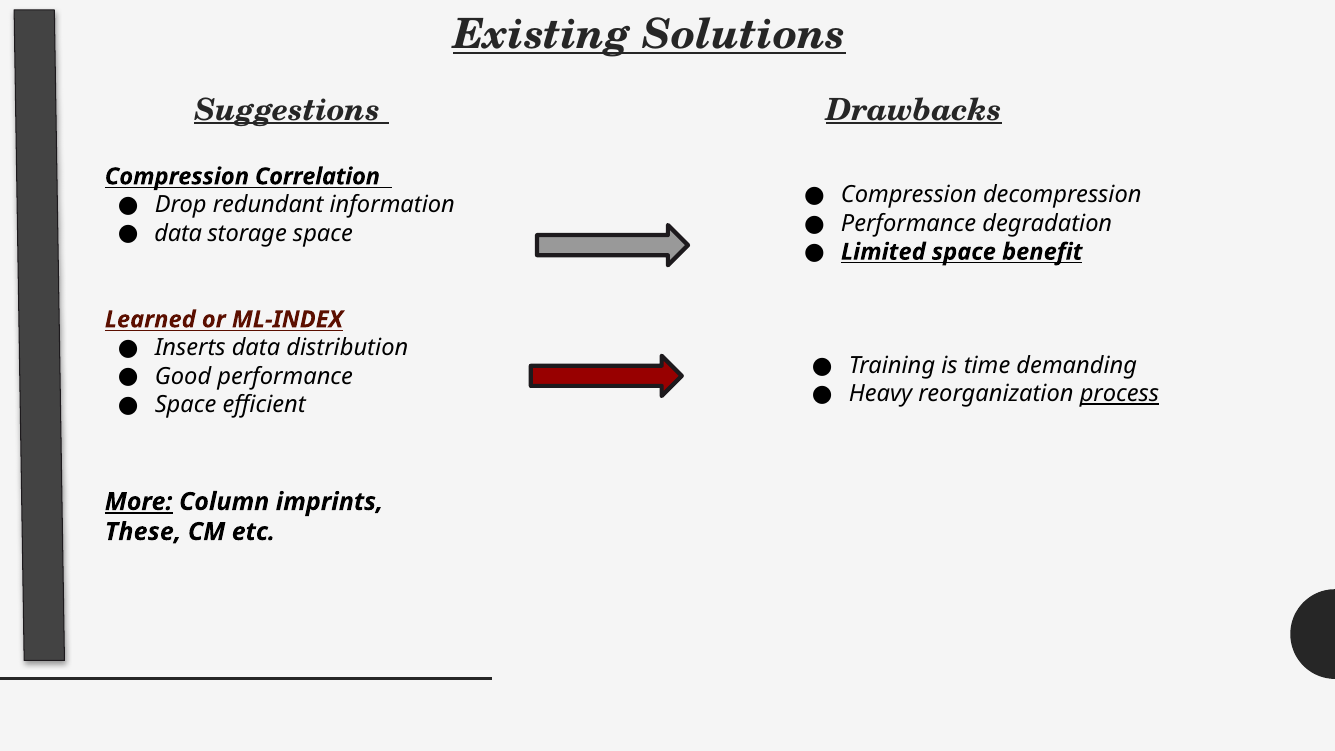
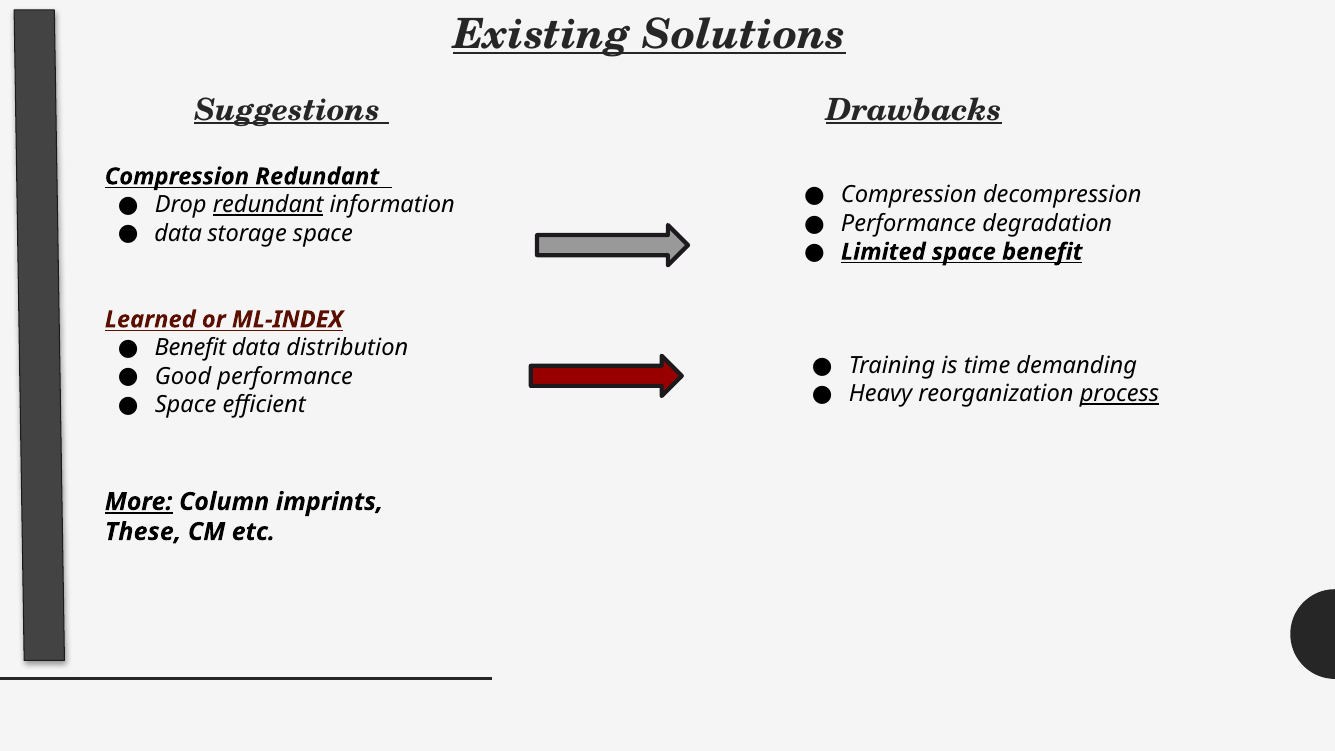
Compression Correlation: Correlation -> Redundant
redundant at (268, 205) underline: none -> present
Inserts at (190, 348): Inserts -> Benefit
